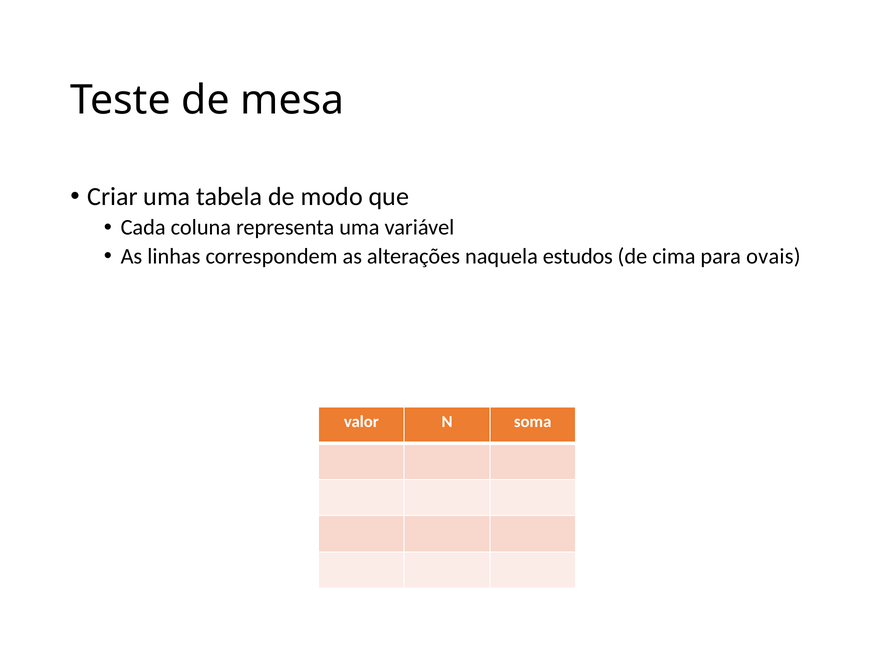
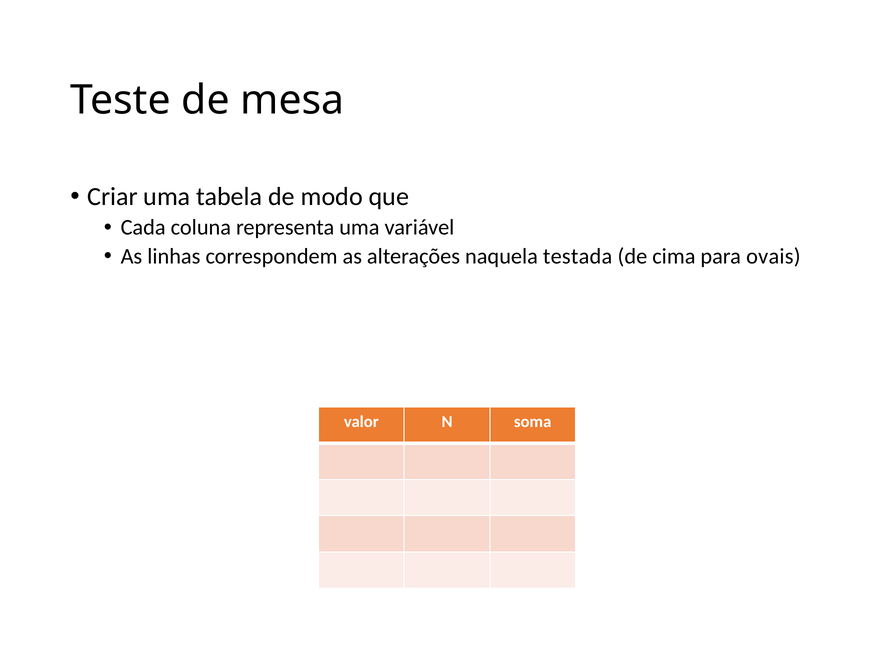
estudos: estudos -> testada
